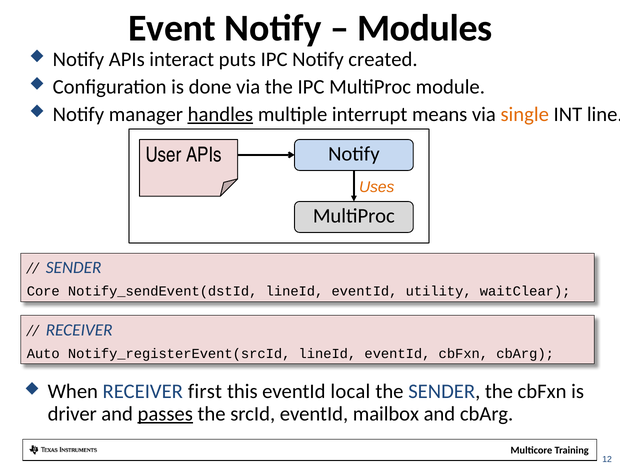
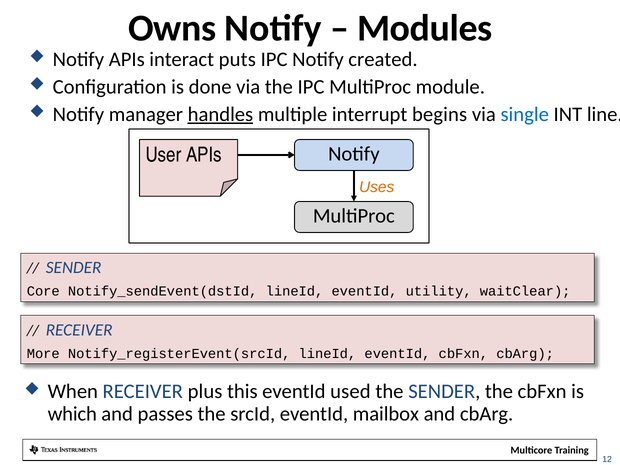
Event: Event -> Owns
means: means -> begins
single colour: orange -> blue
Auto: Auto -> More
first: first -> plus
local: local -> used
driver: driver -> which
passes underline: present -> none
